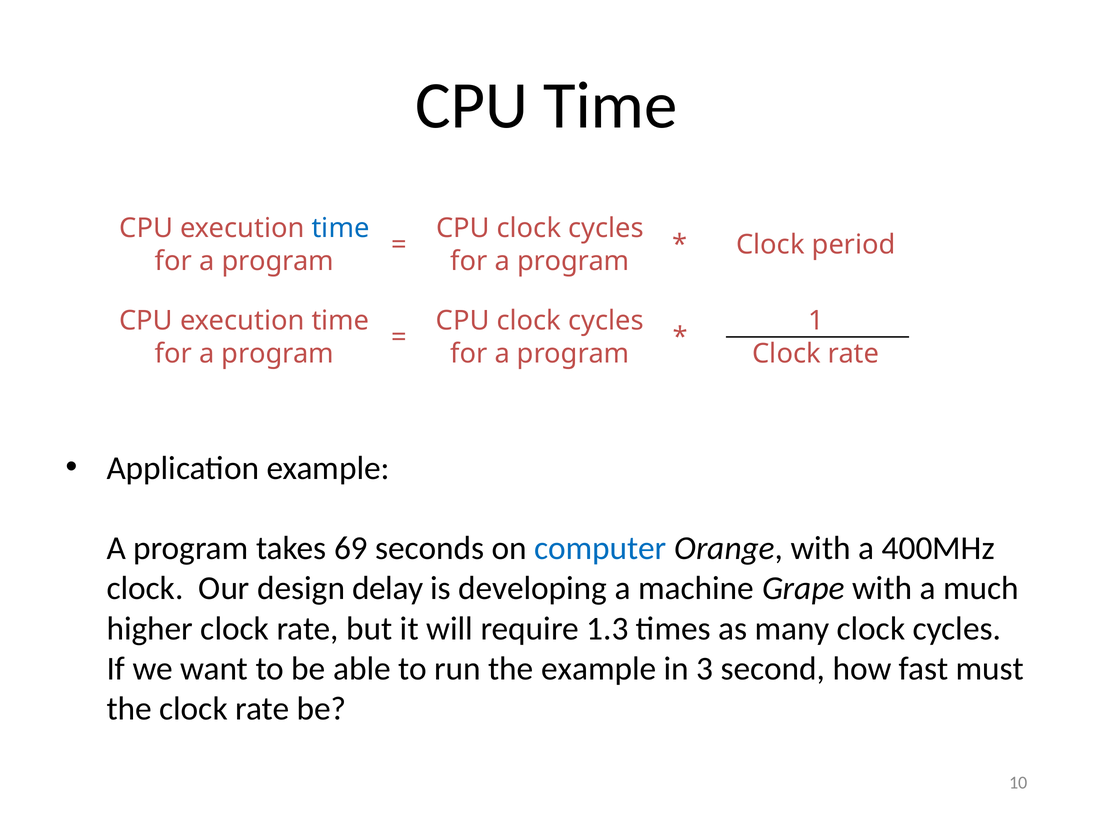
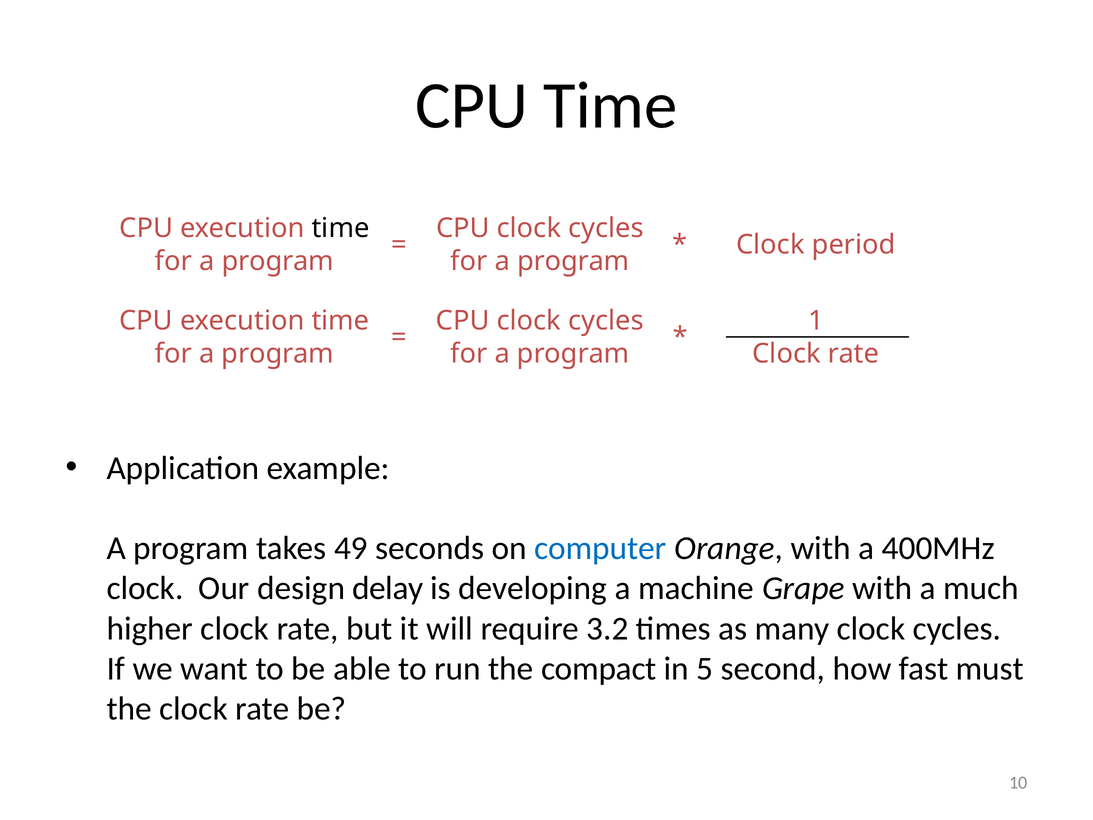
time at (341, 228) colour: blue -> black
69: 69 -> 49
1.3: 1.3 -> 3.2
the example: example -> compact
3: 3 -> 5
